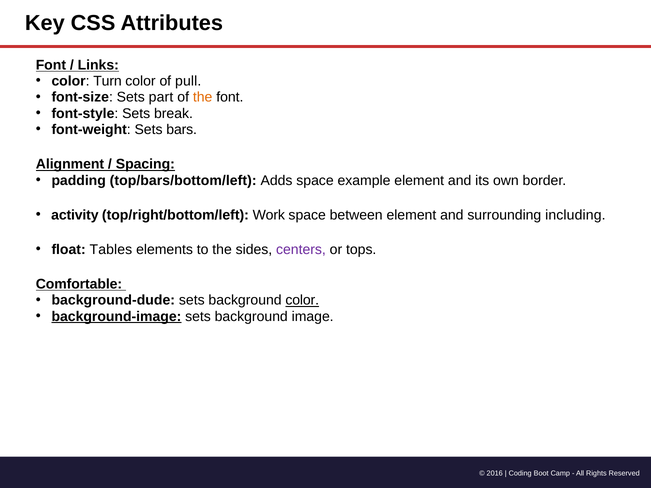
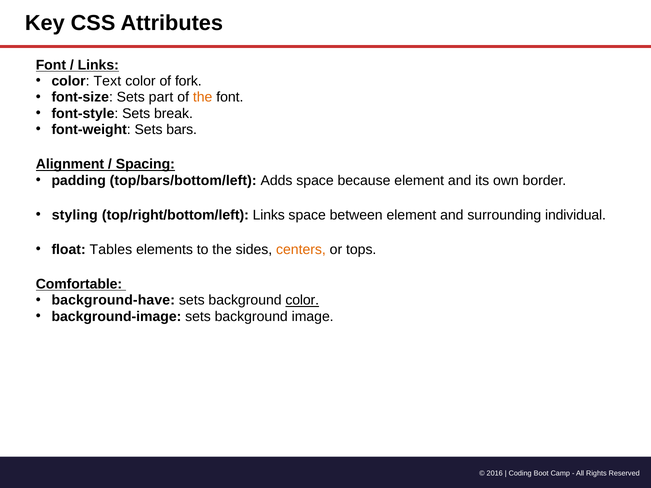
Turn: Turn -> Text
pull: pull -> fork
example: example -> because
activity: activity -> styling
top/right/bottom/left Work: Work -> Links
including: including -> individual
centers colour: purple -> orange
background-dude: background-dude -> background-have
background-image underline: present -> none
